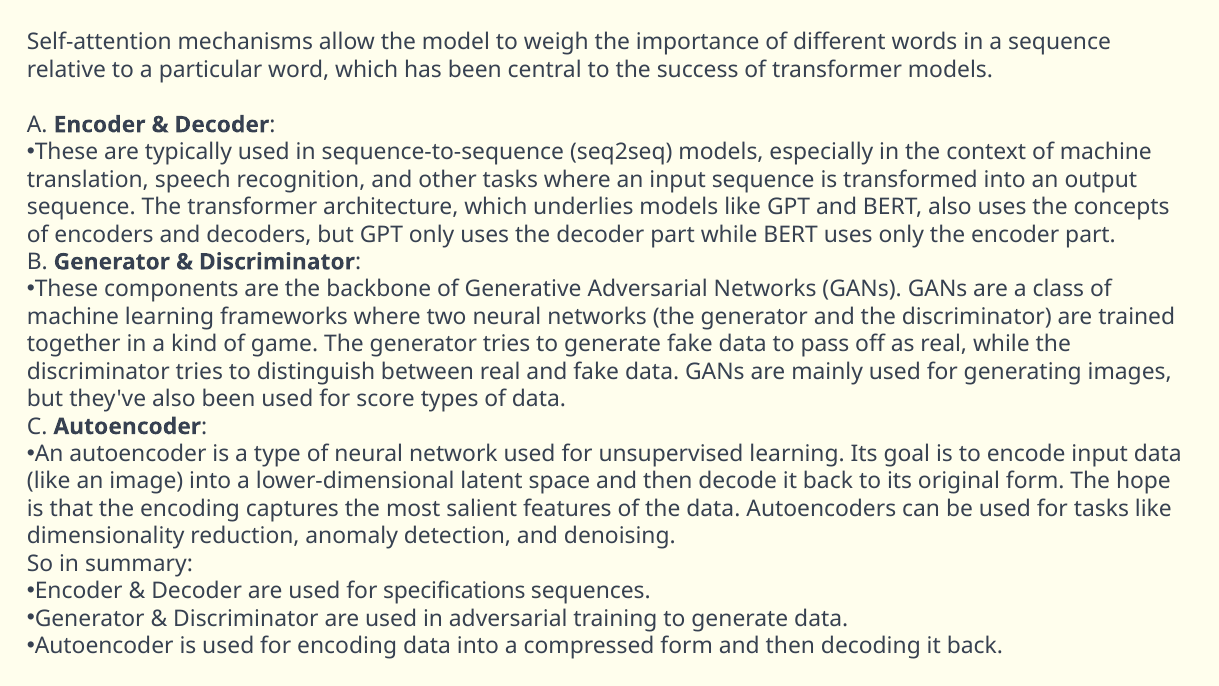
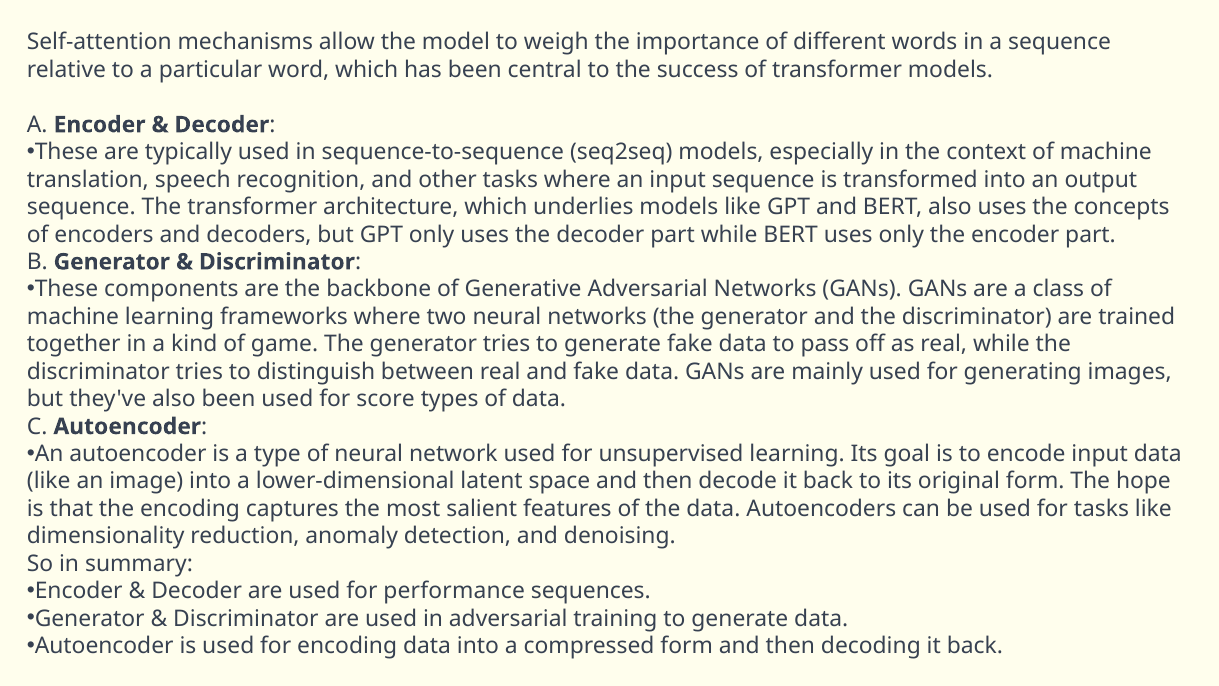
specifications: specifications -> performance
